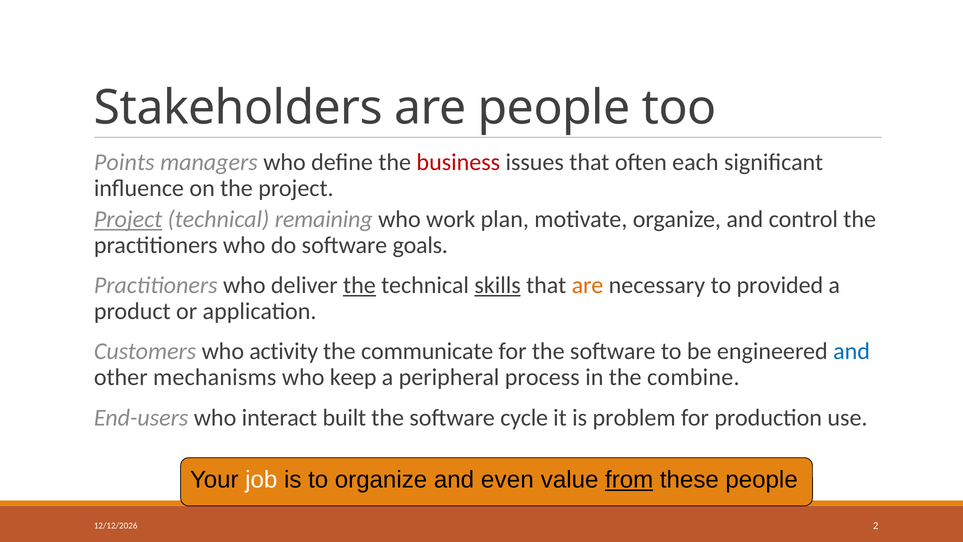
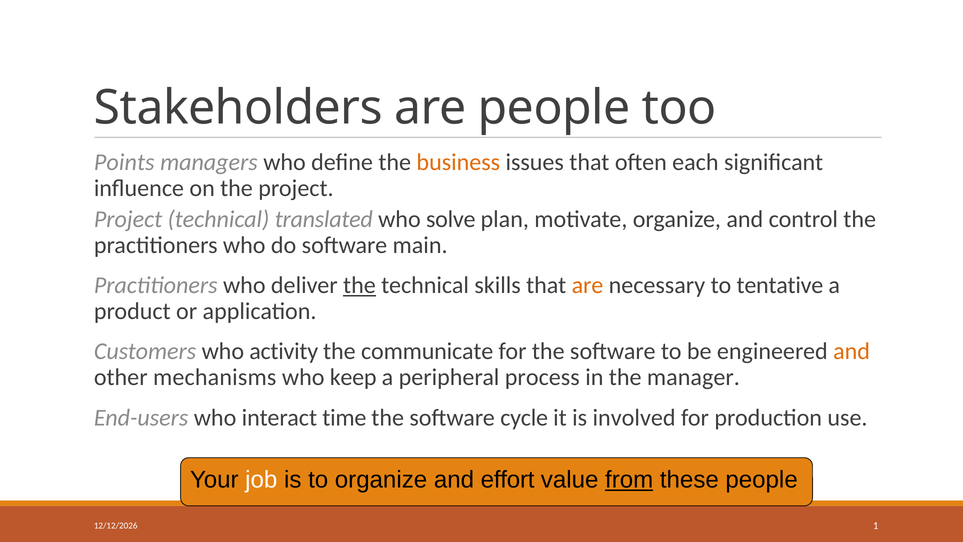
business colour: red -> orange
Project at (128, 219) underline: present -> none
remaining: remaining -> translated
work: work -> solve
goals: goals -> main
skills underline: present -> none
provided: provided -> tentative
and at (852, 351) colour: blue -> orange
combine: combine -> manager
built: built -> time
problem: problem -> involved
even: even -> effort
2: 2 -> 1
